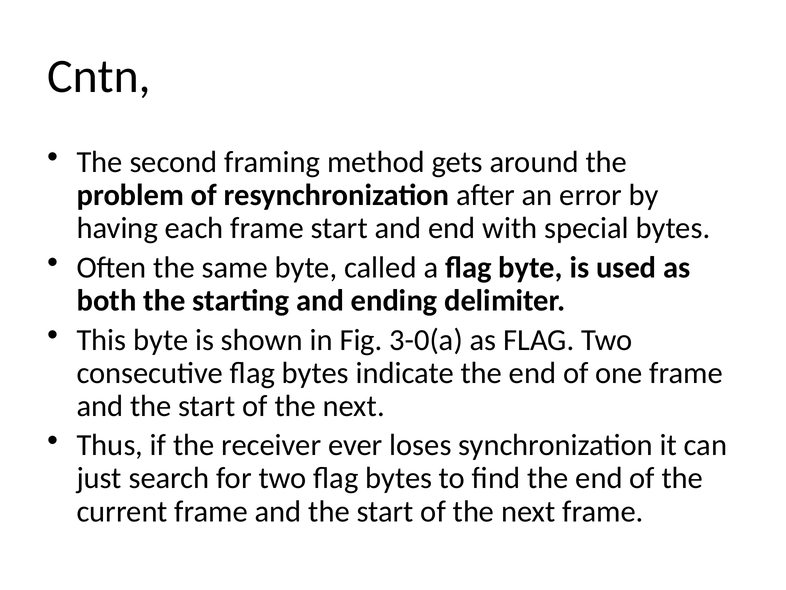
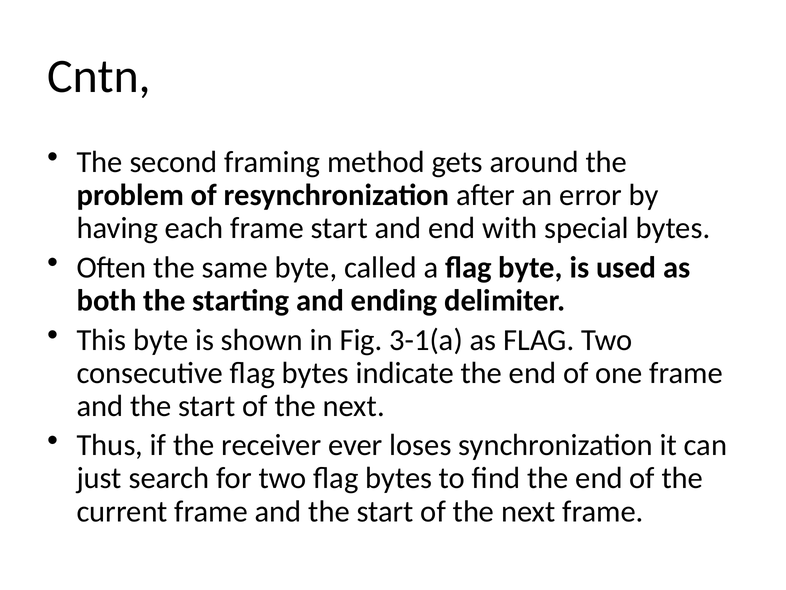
3-0(a: 3-0(a -> 3-1(a
